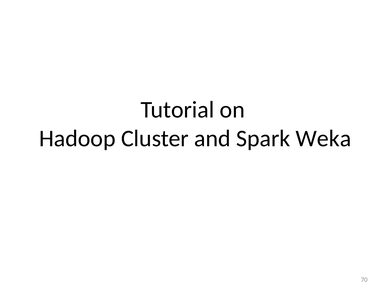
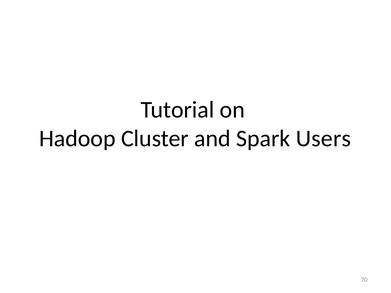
Weka: Weka -> Users
